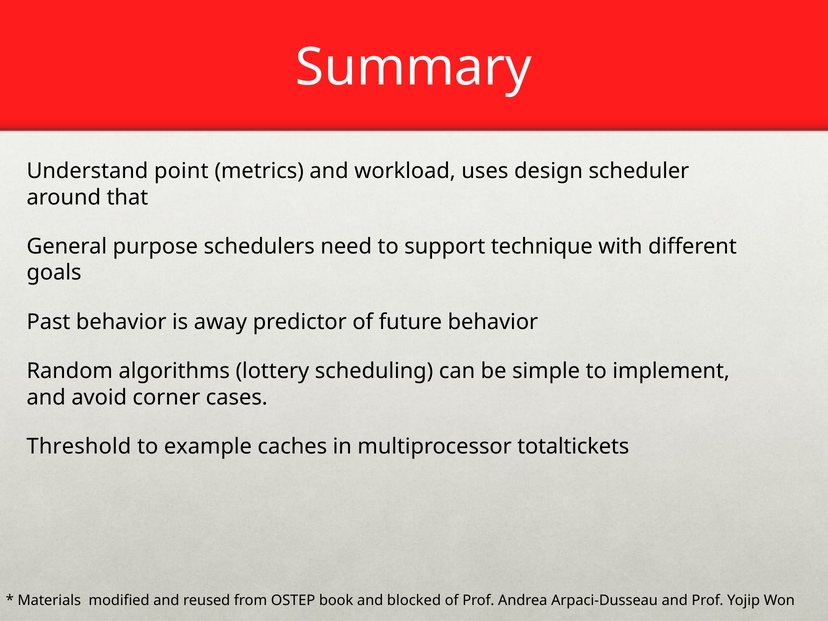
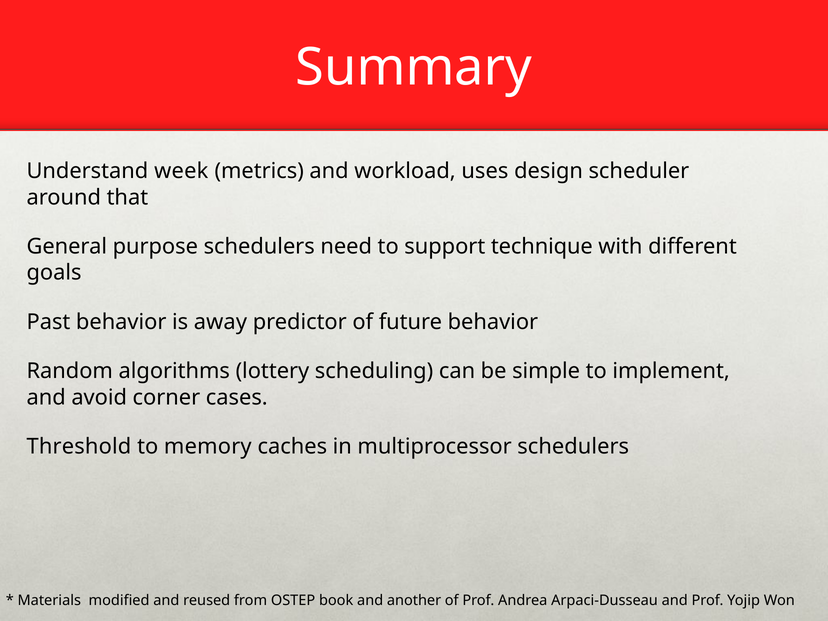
point: point -> week
example: example -> memory
multiprocessor totaltickets: totaltickets -> schedulers
blocked: blocked -> another
